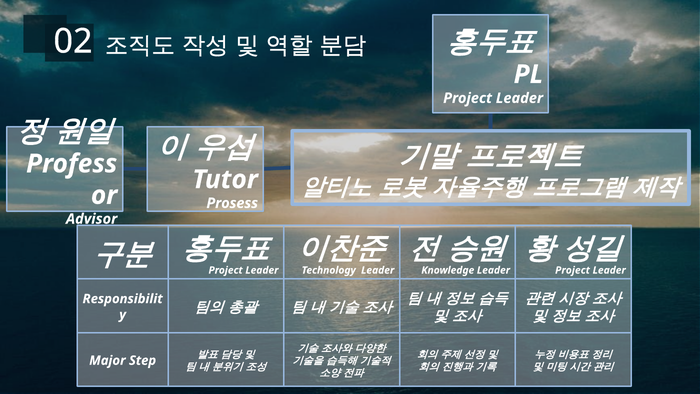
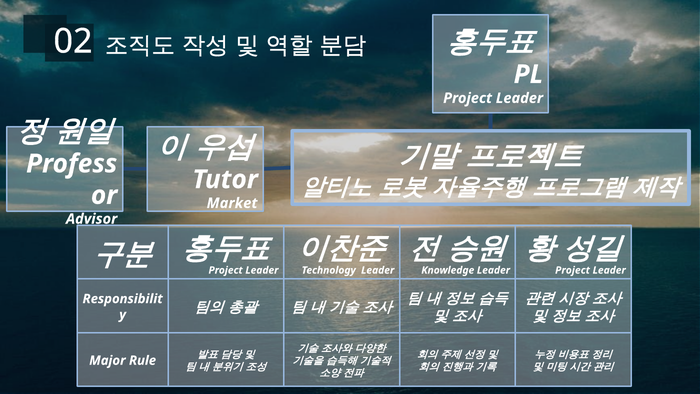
Prosess: Prosess -> Market
Step: Step -> Rule
